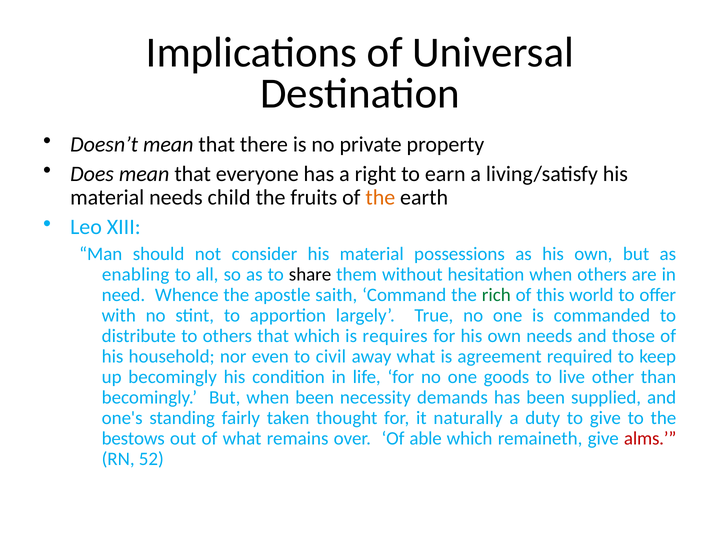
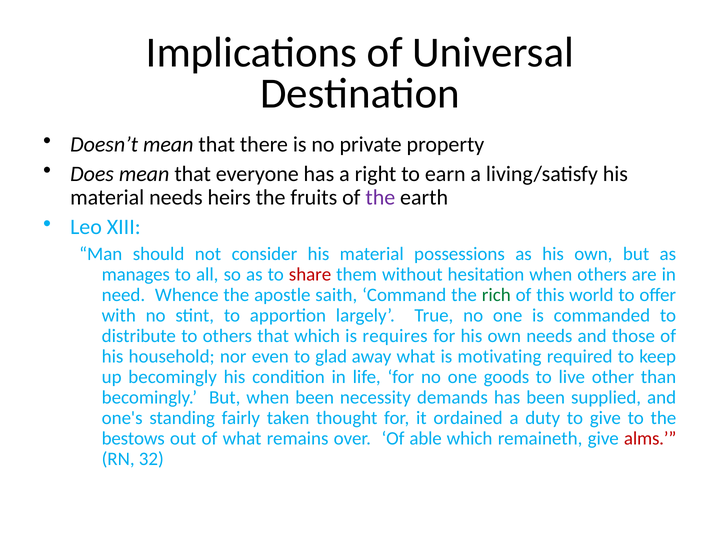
child: child -> heirs
the at (380, 198) colour: orange -> purple
enabling: enabling -> manages
share colour: black -> red
civil: civil -> glad
agreement: agreement -> motivating
naturally: naturally -> ordained
52: 52 -> 32
